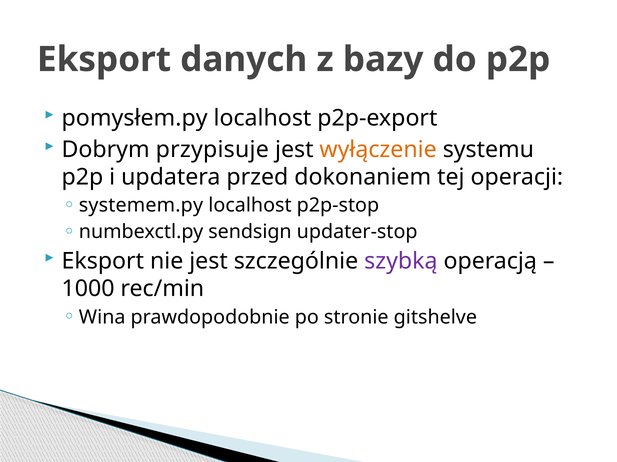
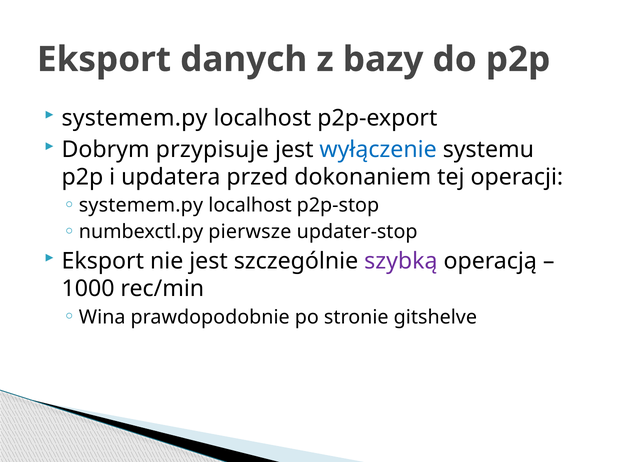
pomysłem.py at (135, 119): pomysłem.py -> systemem.py
wyłączenie colour: orange -> blue
sendsign: sendsign -> pierwsze
